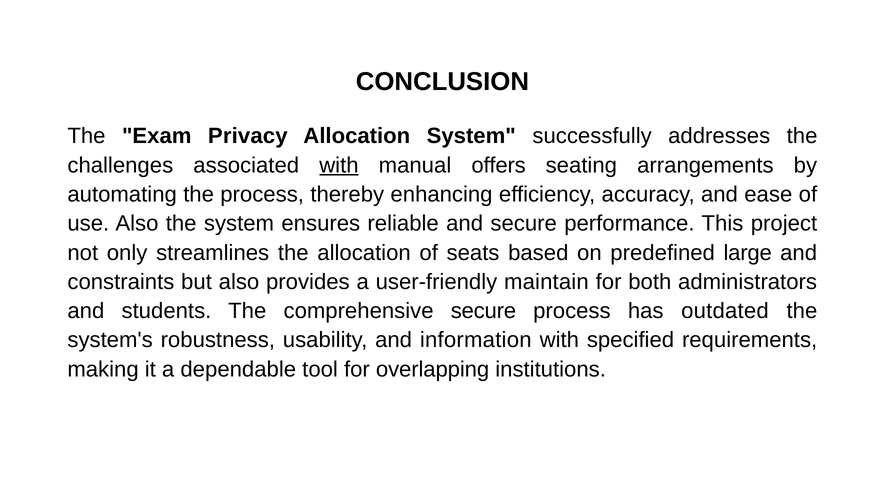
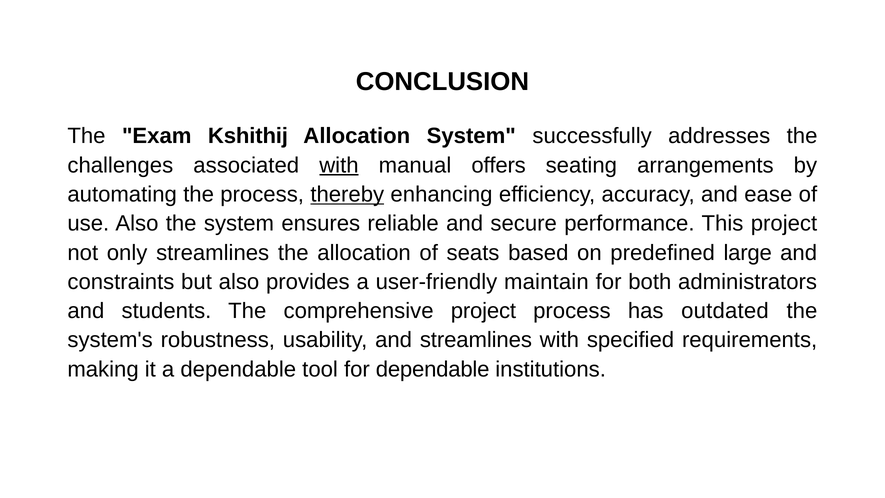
Privacy: Privacy -> Kshithij
thereby underline: none -> present
comprehensive secure: secure -> project
and information: information -> streamlines
for overlapping: overlapping -> dependable
